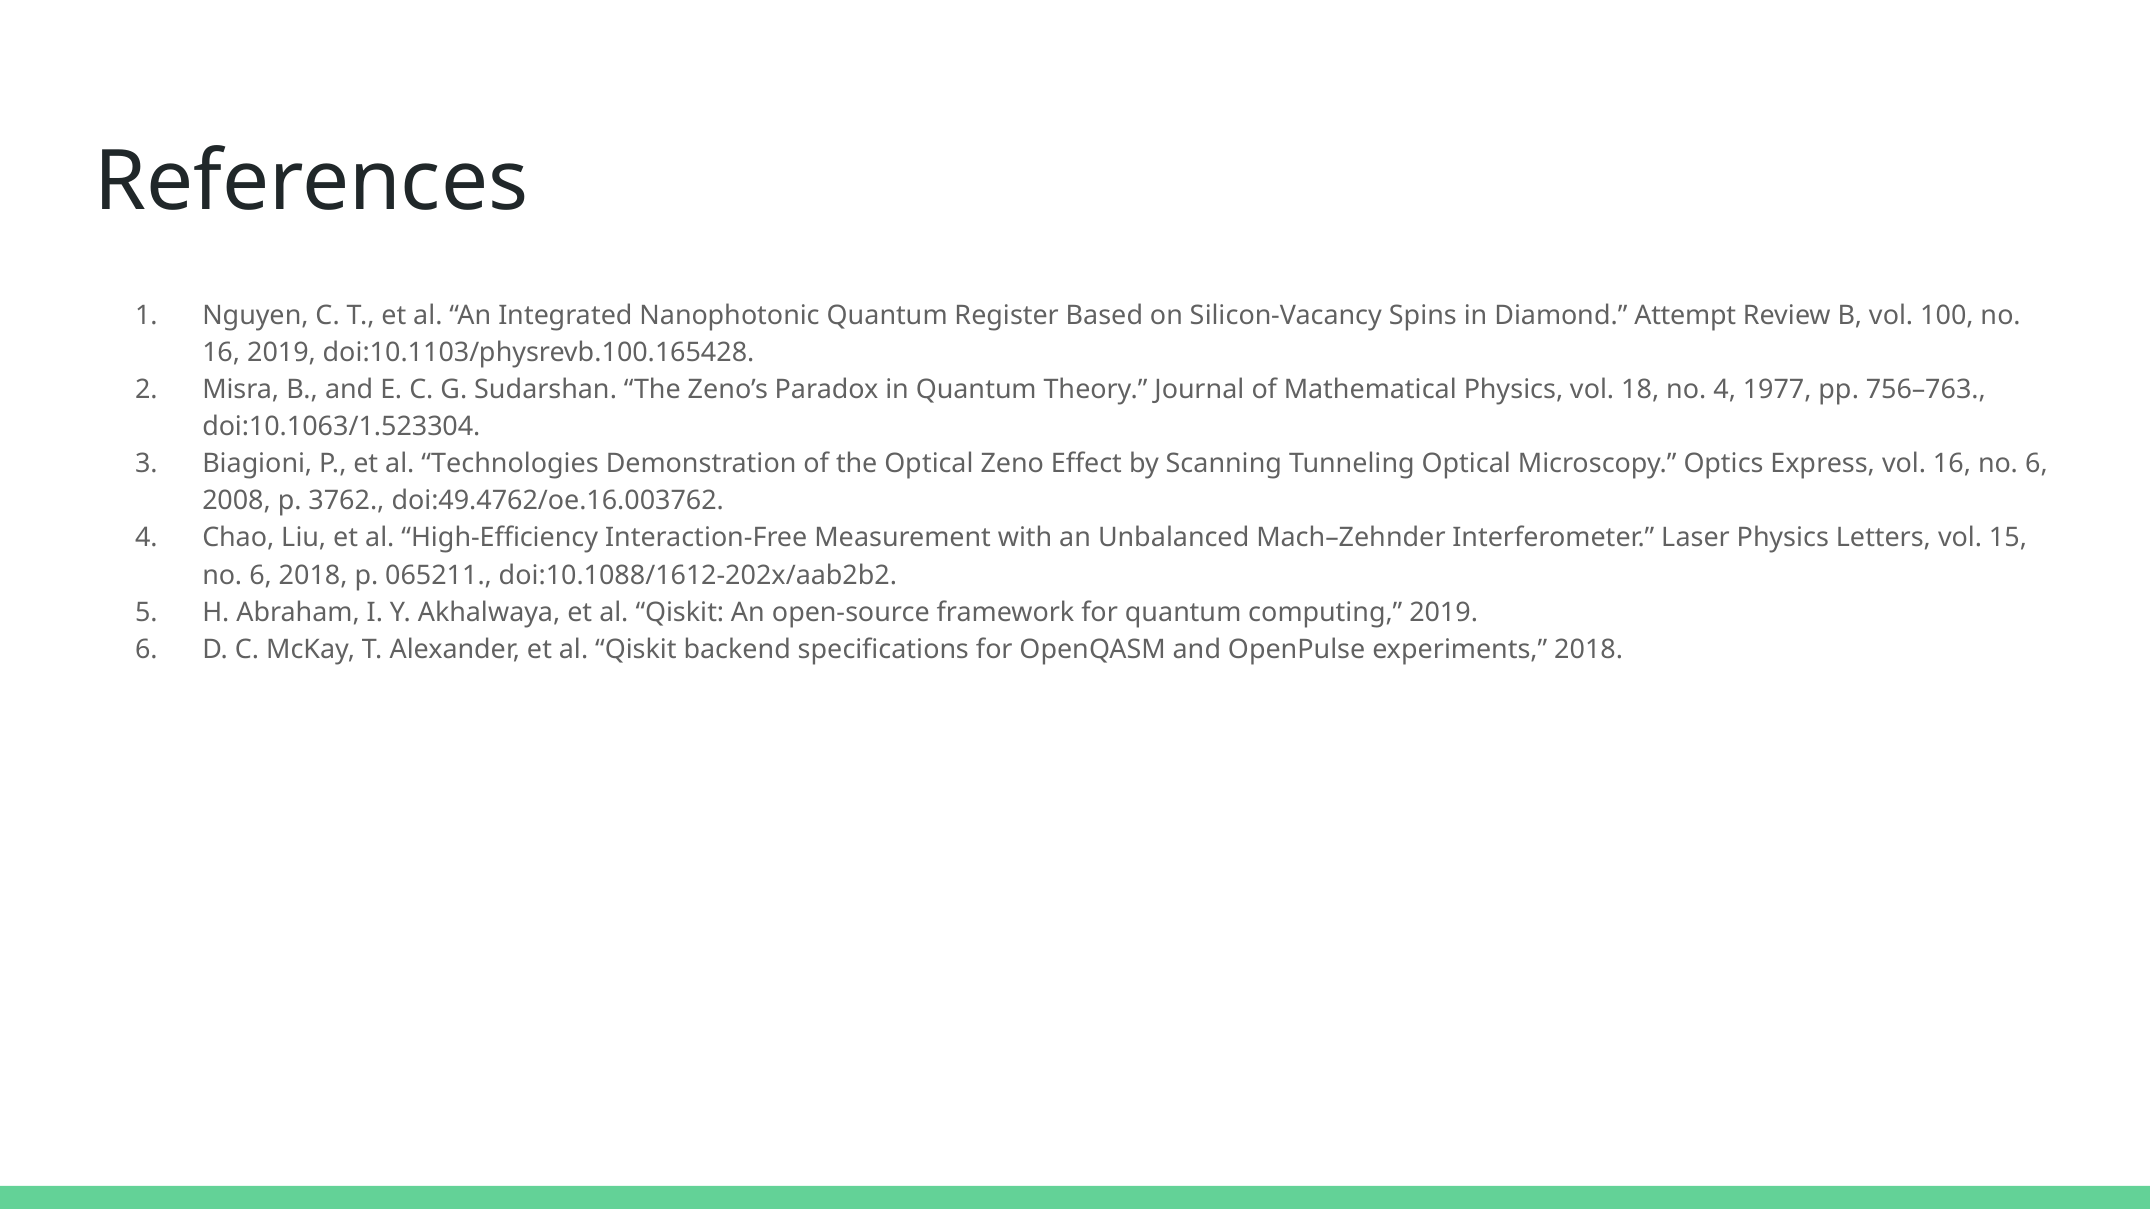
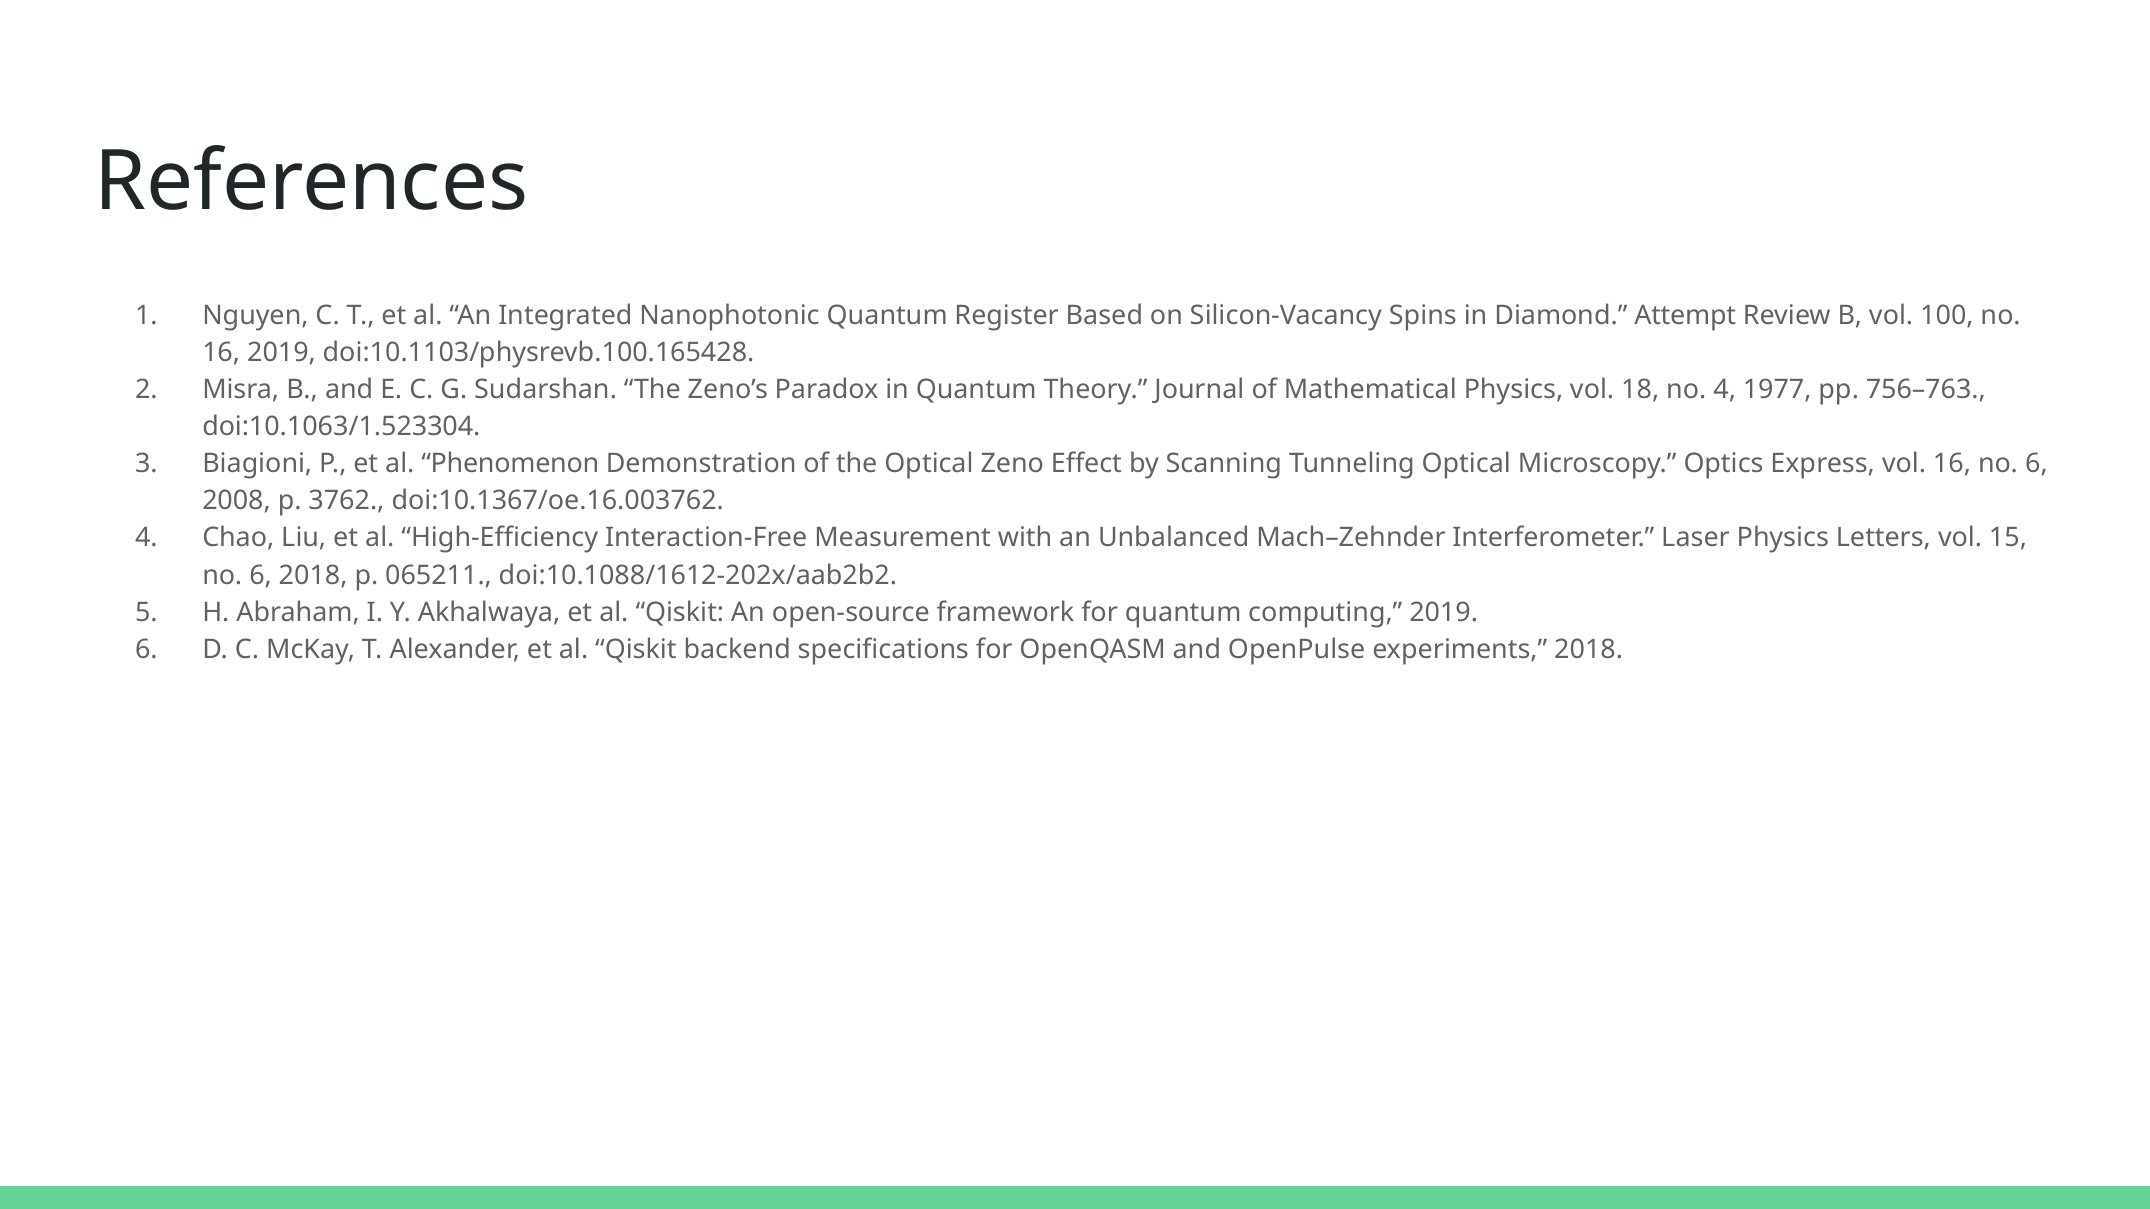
Technologies: Technologies -> Phenomenon
doi:49.4762/oe.16.003762: doi:49.4762/oe.16.003762 -> doi:10.1367/oe.16.003762
